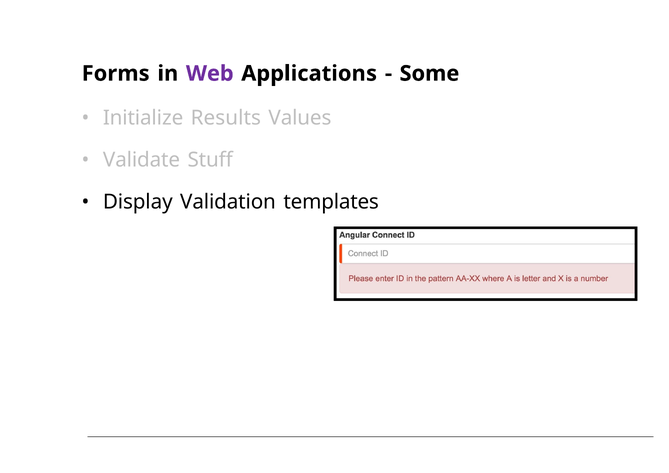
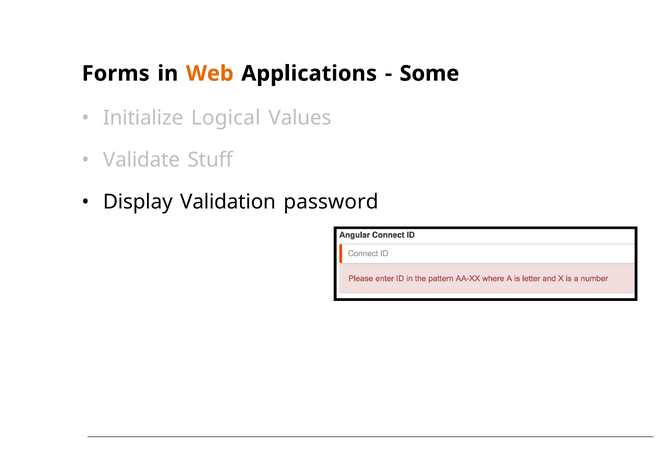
Web colour: purple -> orange
Results: Results -> Logical
templates: templates -> password
